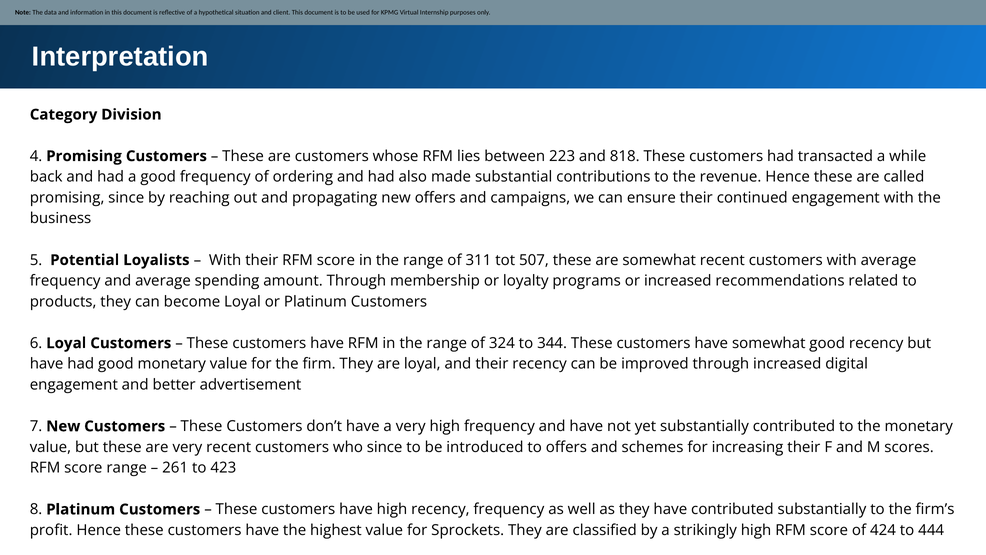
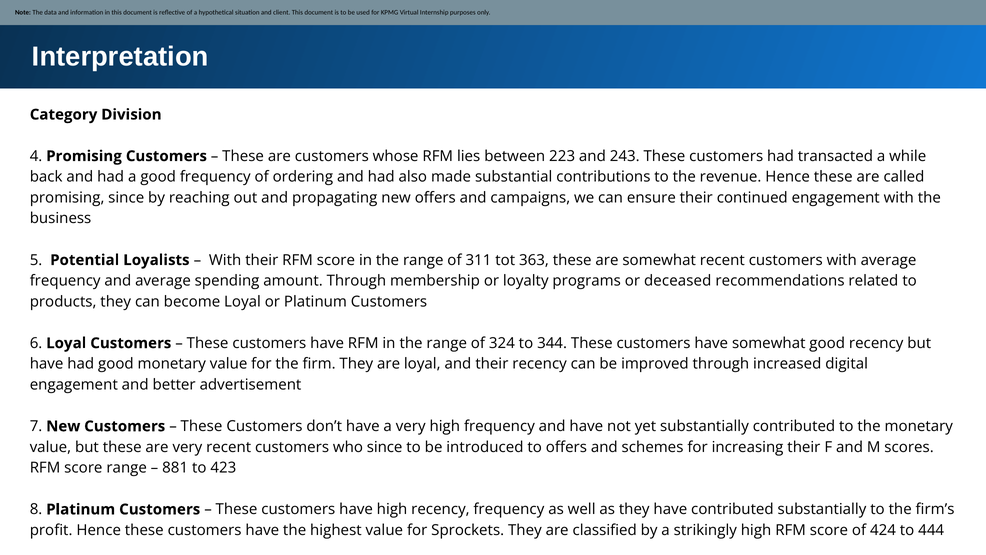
818: 818 -> 243
507: 507 -> 363
or increased: increased -> deceased
261: 261 -> 881
